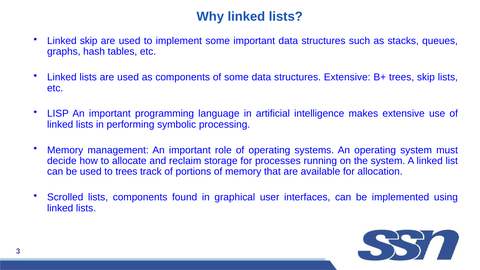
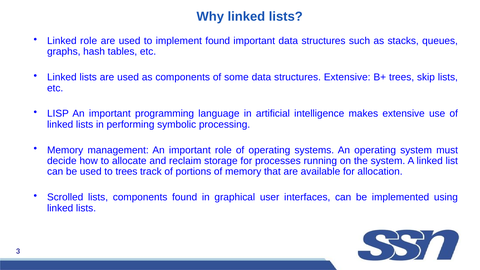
Linked skip: skip -> role
implement some: some -> found
